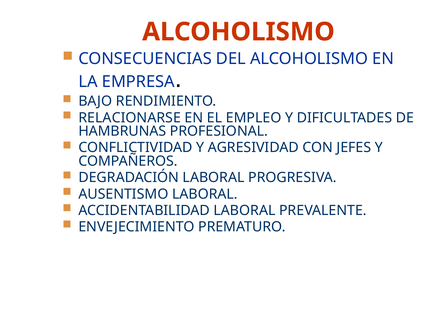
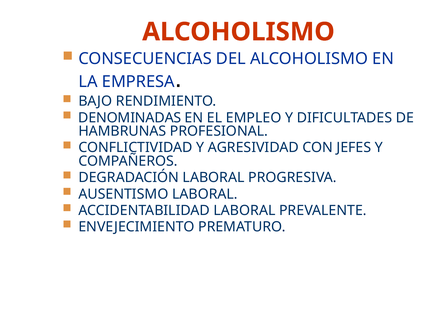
RELACIONARSE: RELACIONARSE -> DENOMINADAS
